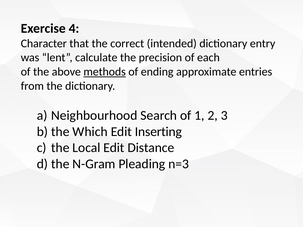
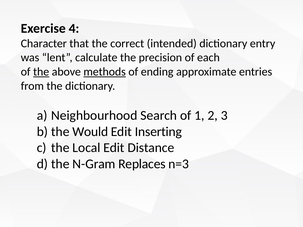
the at (41, 72) underline: none -> present
Which: Which -> Would
Pleading: Pleading -> Replaces
